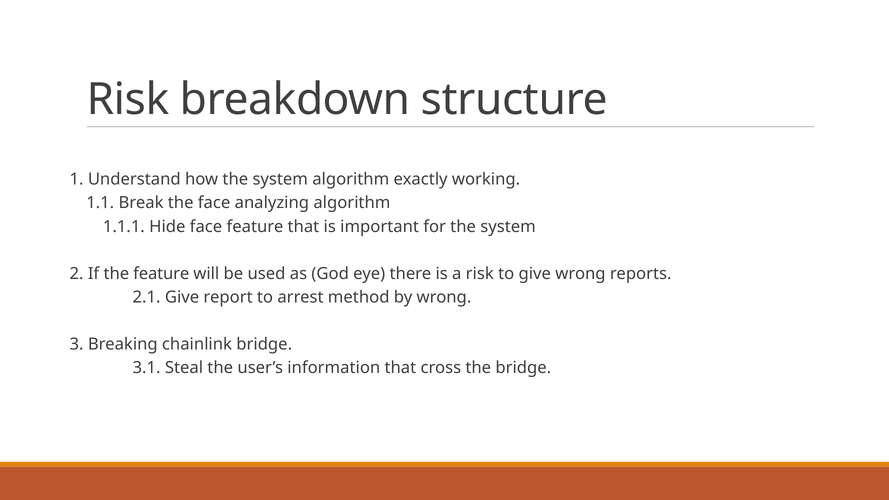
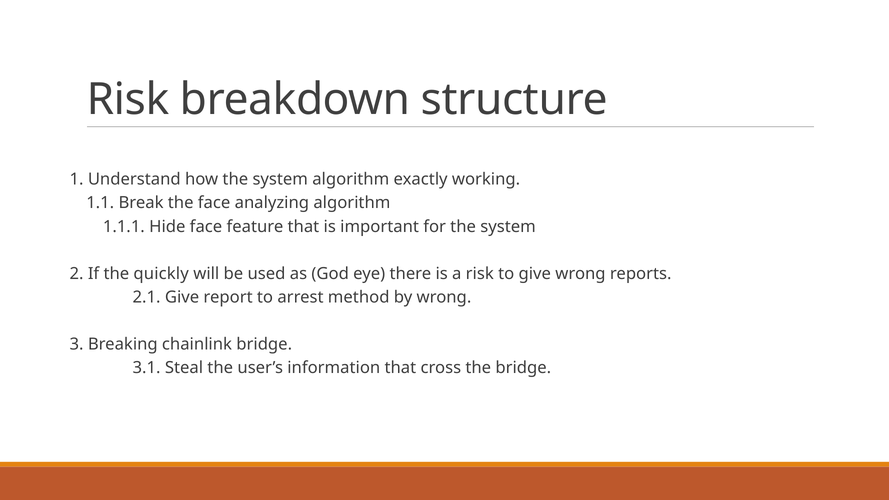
the feature: feature -> quickly
